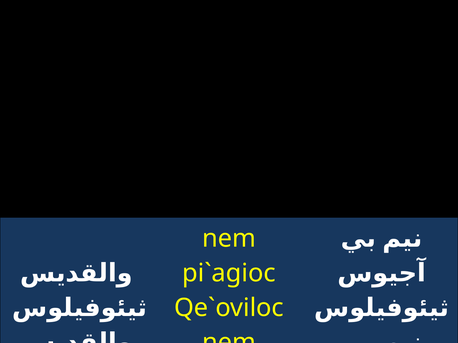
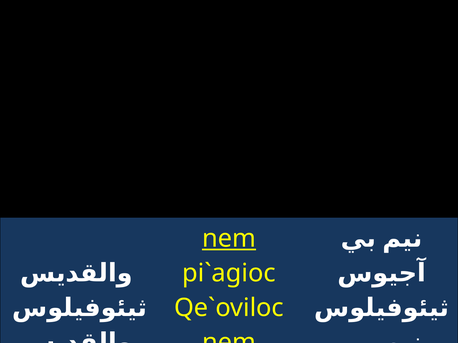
nem at (229, 239) underline: none -> present
